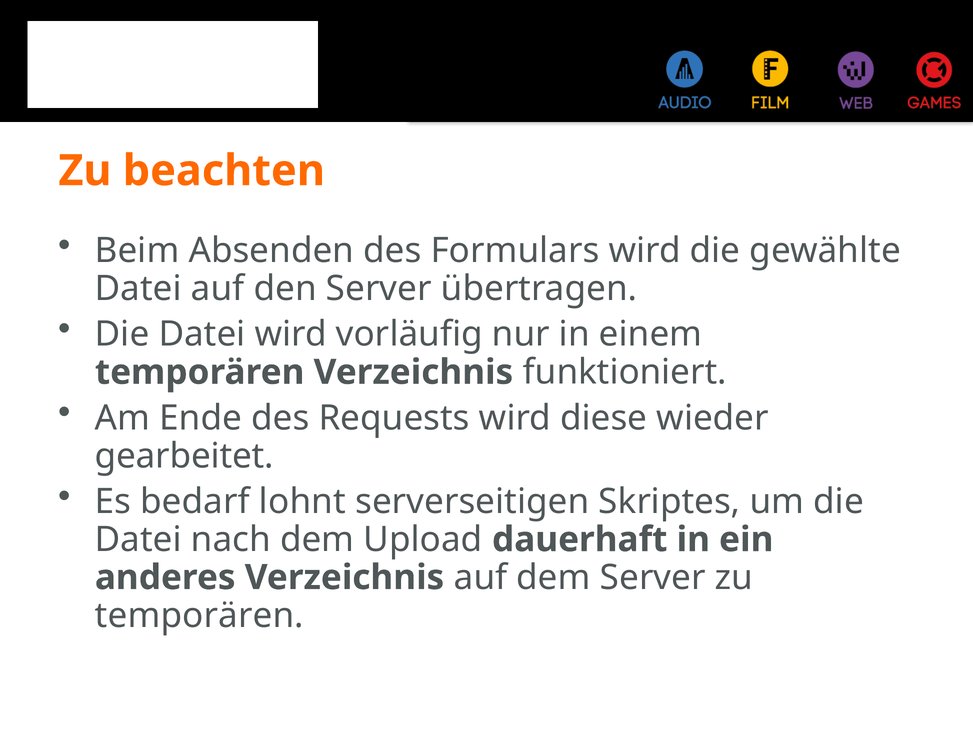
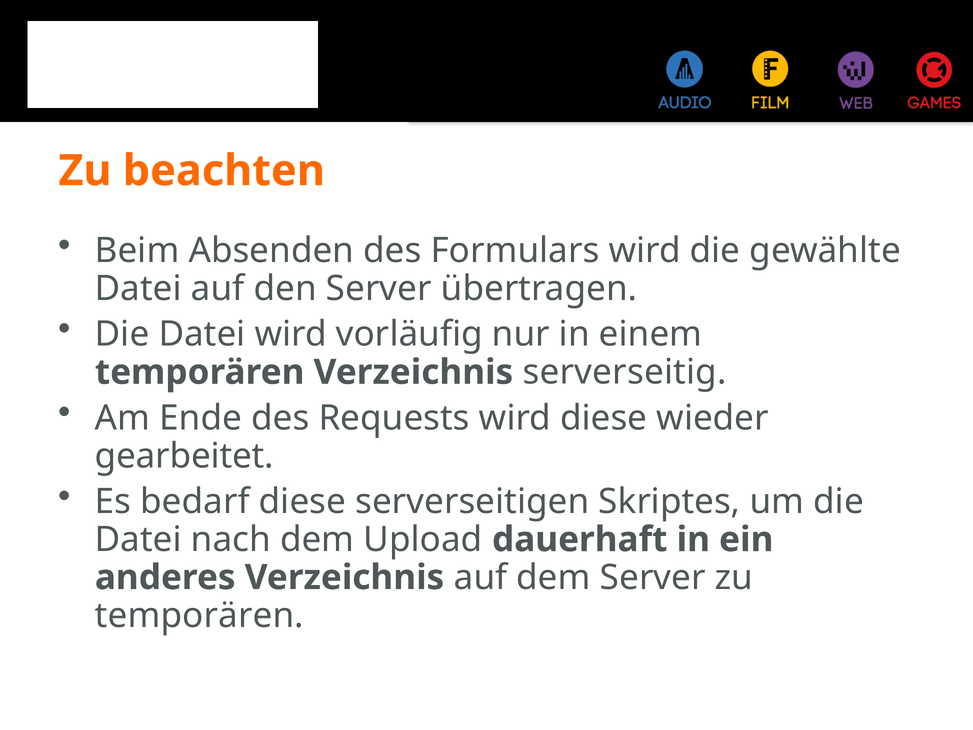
funktioniert: funktioniert -> serverseitig
bedarf lohnt: lohnt -> diese
